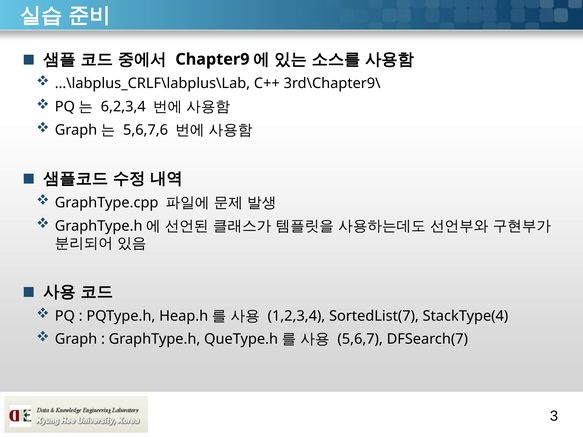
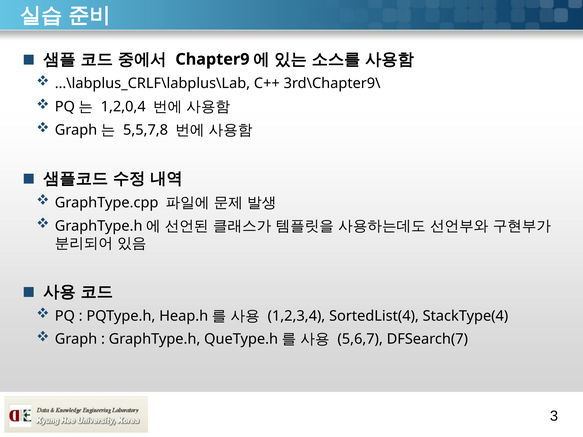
6,2,3,4: 6,2,3,4 -> 1,2,0,4
5,6,7,6: 5,6,7,6 -> 5,5,7,8
SortedList(7: SortedList(7 -> SortedList(4
